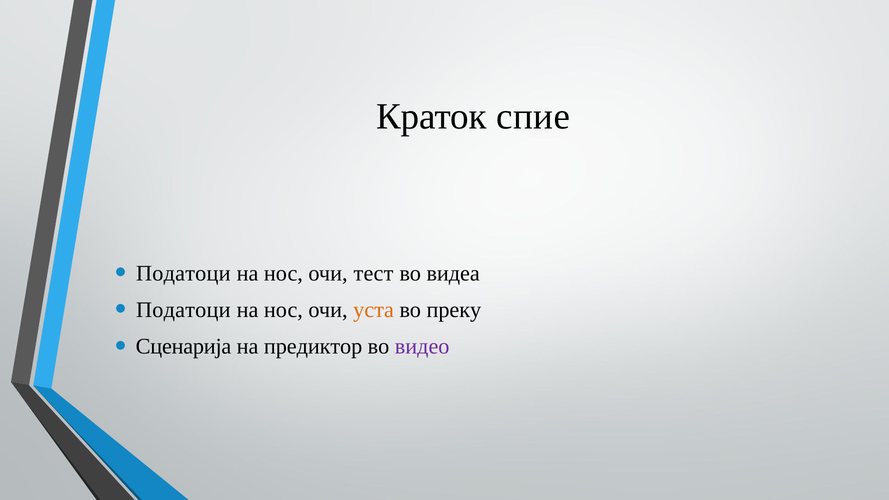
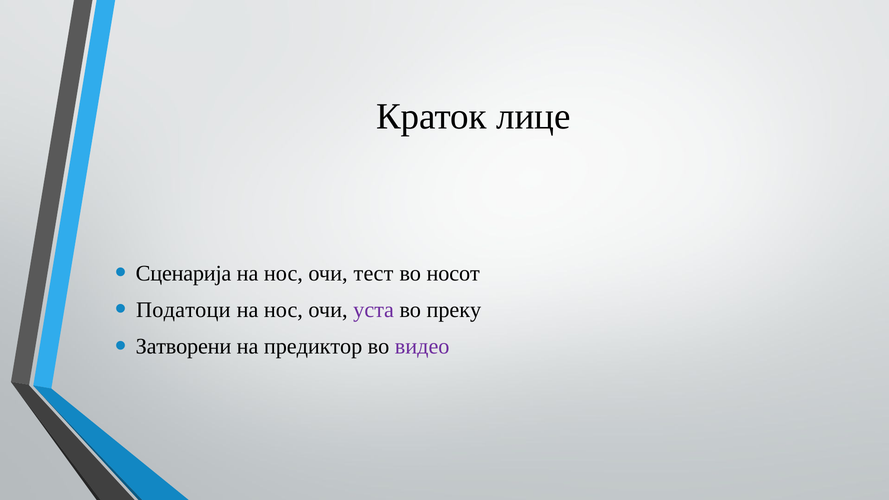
спие: спие -> лице
Податоци at (183, 273): Податоци -> Сценарија
видеа: видеа -> носот
уста colour: orange -> purple
Сценарија: Сценарија -> Затворени
